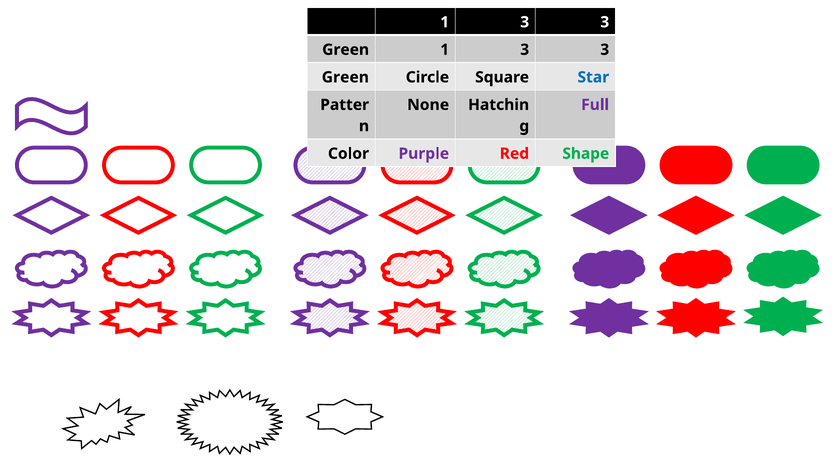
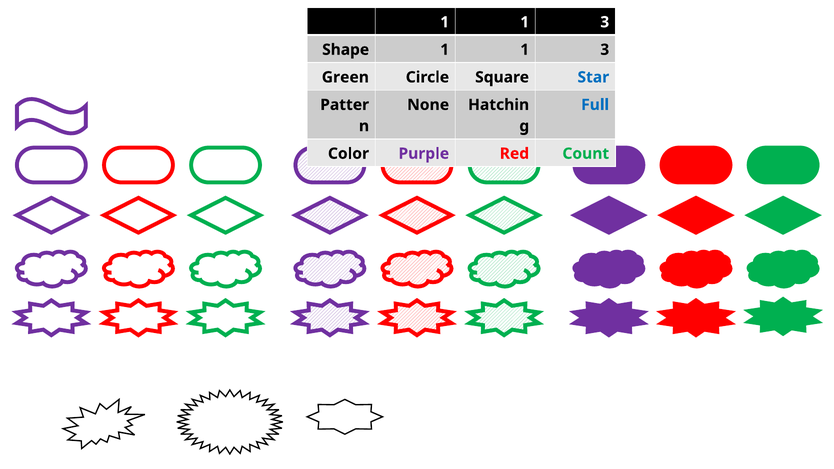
3 at (525, 22): 3 -> 1
Green at (346, 50): Green -> Shape
3 at (525, 50): 3 -> 1
Full colour: purple -> blue
Shape: Shape -> Count
